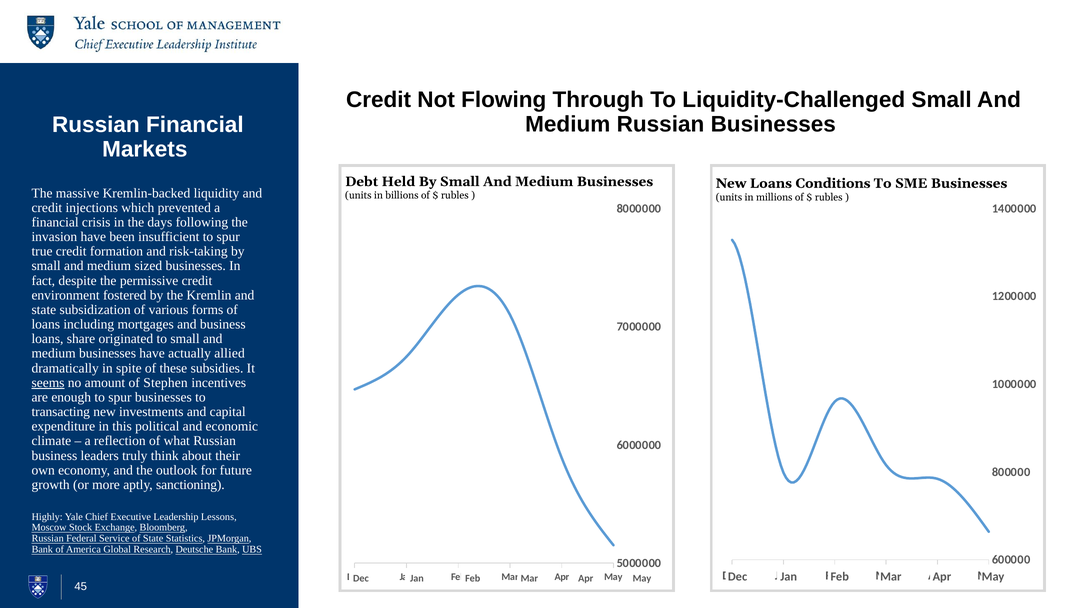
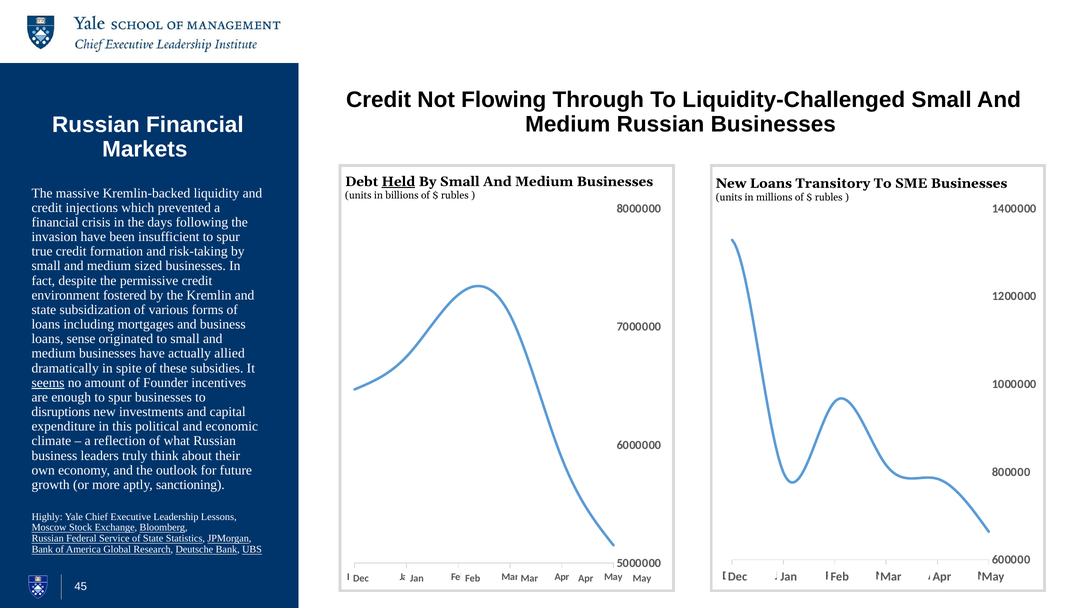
Held underline: none -> present
Conditions: Conditions -> Transitory
share: share -> sense
Stephen: Stephen -> Founder
transacting: transacting -> disruptions
